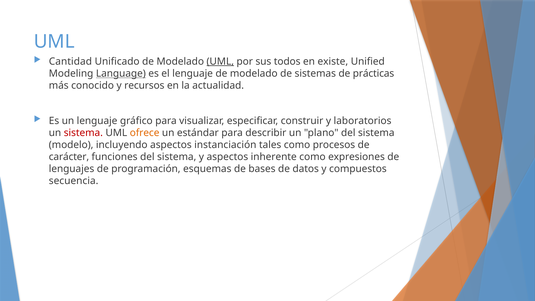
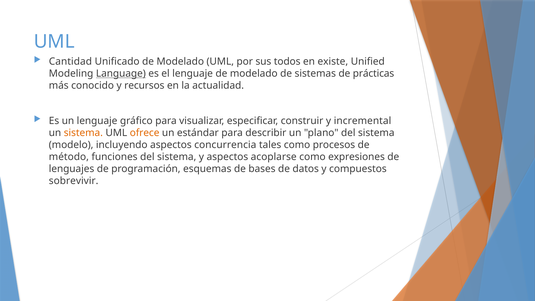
UML at (220, 61) underline: present -> none
laboratorios: laboratorios -> incremental
sistema at (83, 133) colour: red -> orange
instanciación: instanciación -> concurrencia
carácter: carácter -> método
inherente: inherente -> acoplarse
secuencia: secuencia -> sobrevivir
